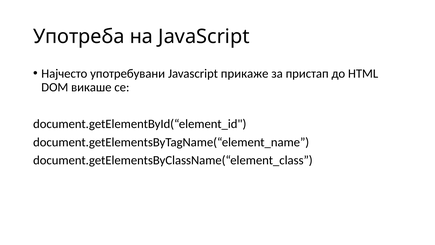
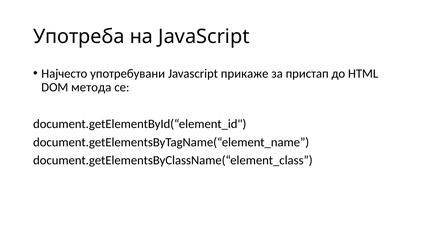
викаше: викаше -> метода
